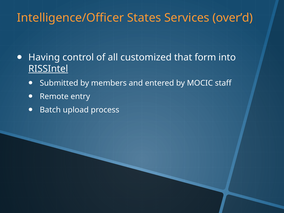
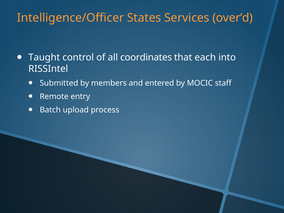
Having: Having -> Taught
customized: customized -> coordinates
form: form -> each
RISSIntel underline: present -> none
